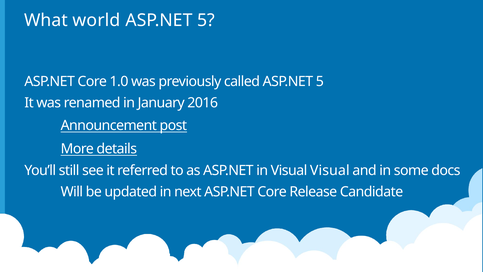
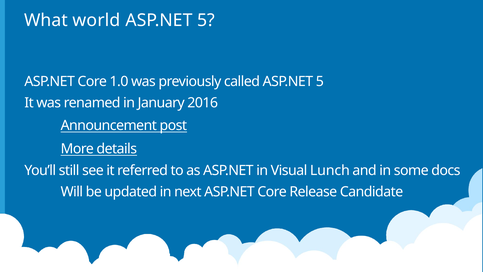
Visual Visual: Visual -> Lunch
